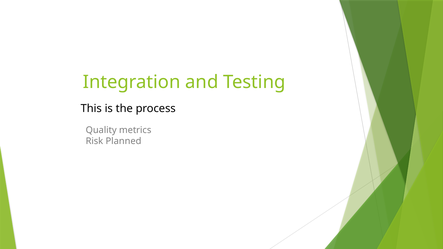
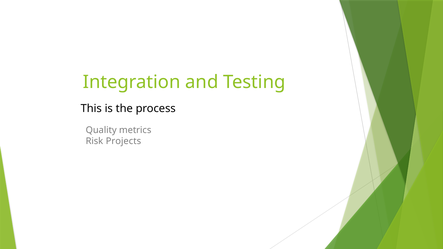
Planned: Planned -> Projects
